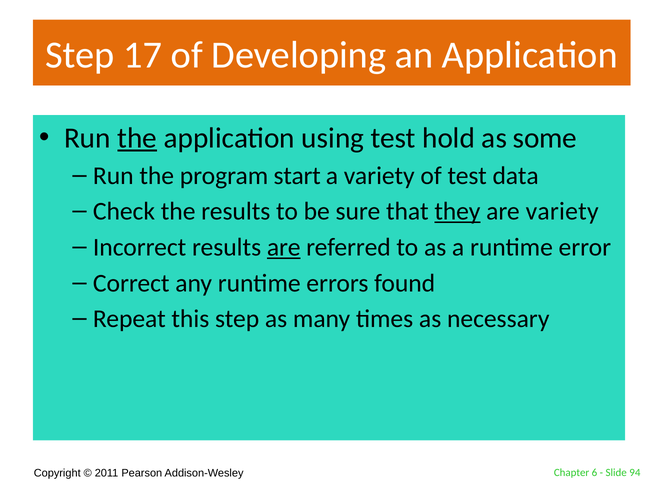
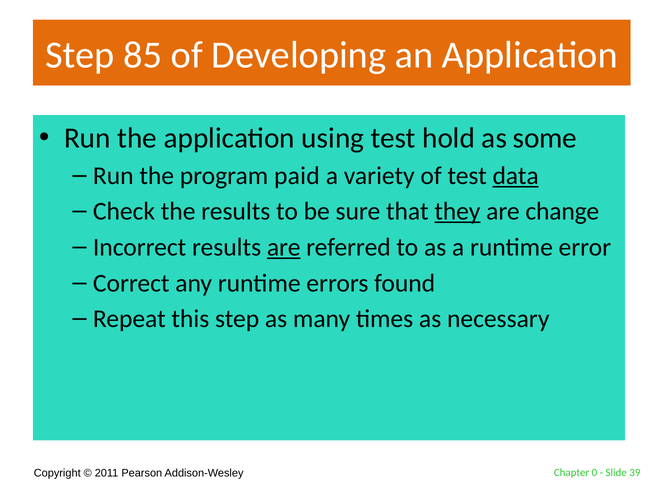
17: 17 -> 85
the at (137, 138) underline: present -> none
start: start -> paid
data underline: none -> present
are variety: variety -> change
6: 6 -> 0
94: 94 -> 39
